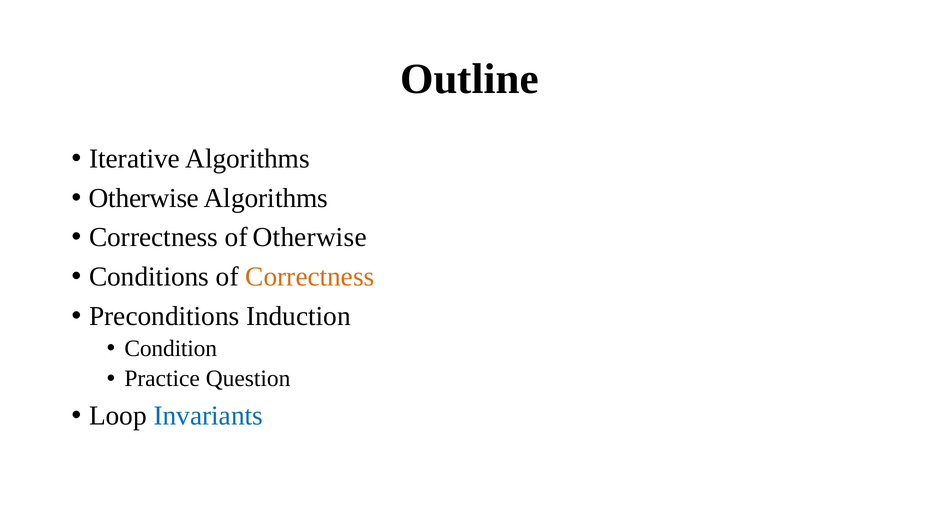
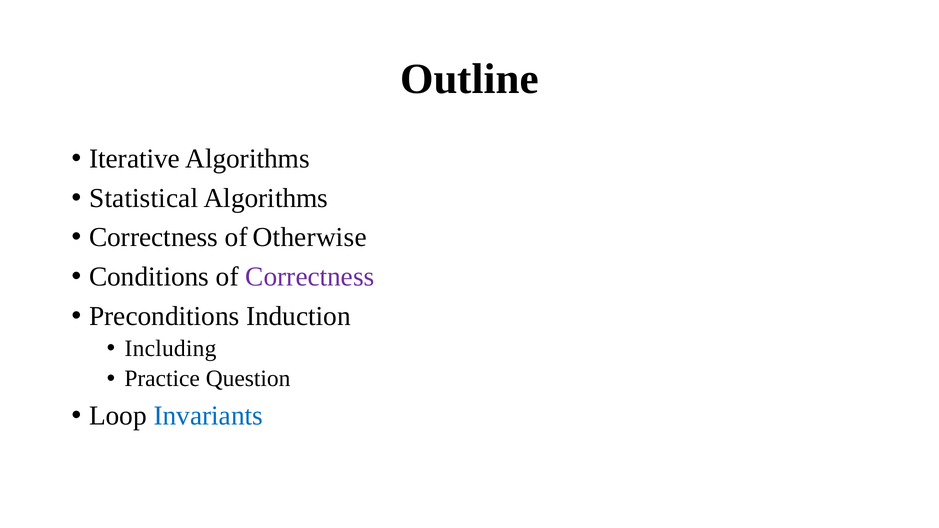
Otherwise at (144, 198): Otherwise -> Statistical
Correctness at (310, 277) colour: orange -> purple
Condition: Condition -> Including
